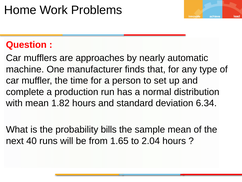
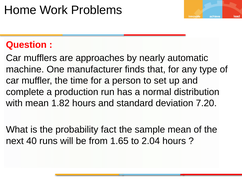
6.34: 6.34 -> 7.20
bills: bills -> fact
